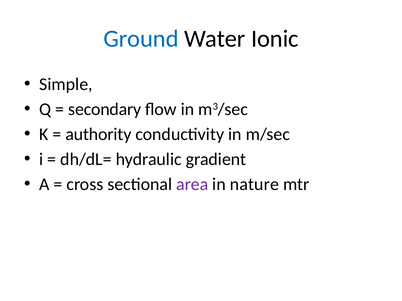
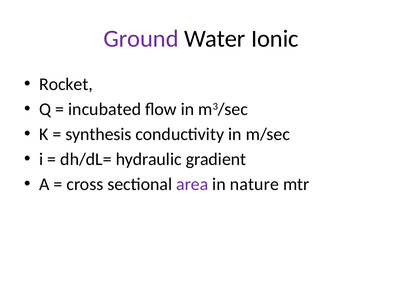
Ground colour: blue -> purple
Simple: Simple -> Rocket
secondary: secondary -> incubated
authority: authority -> synthesis
